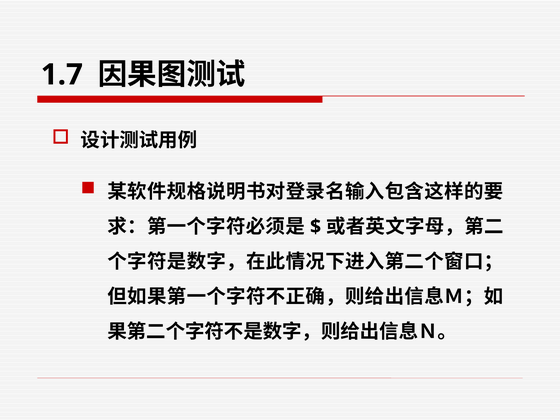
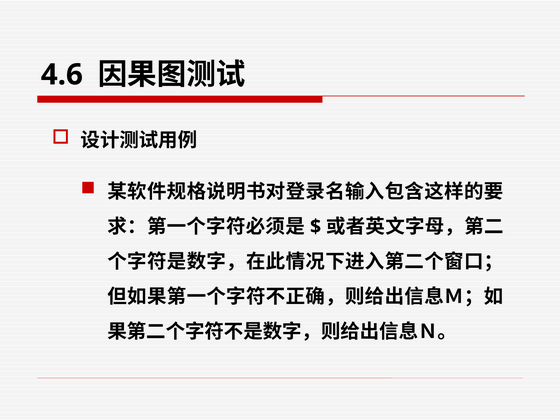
1.7: 1.7 -> 4.6
